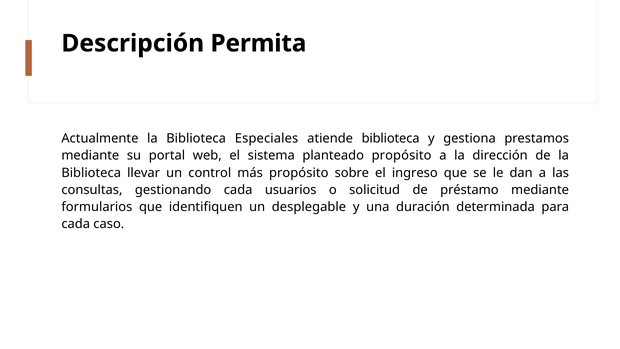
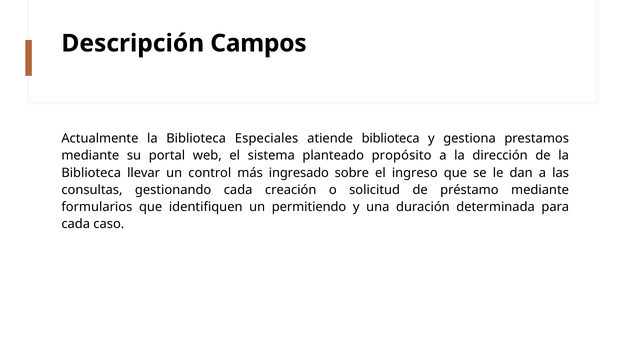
Permita: Permita -> Campos
más propósito: propósito -> ingresado
usuarios: usuarios -> creación
desplegable: desplegable -> permitiendo
